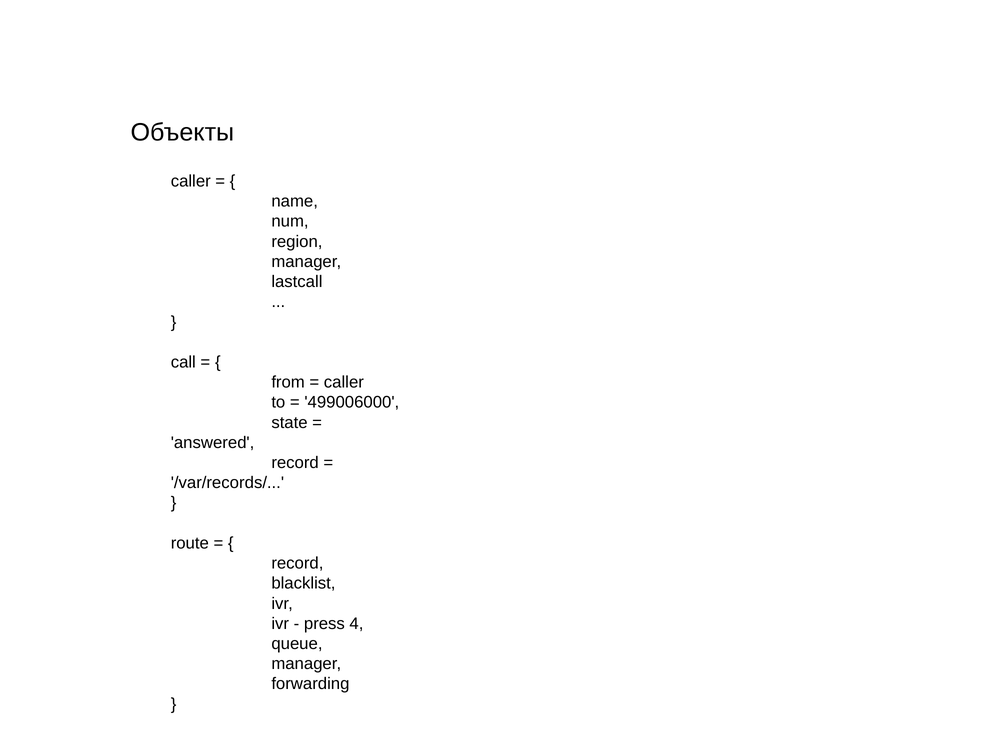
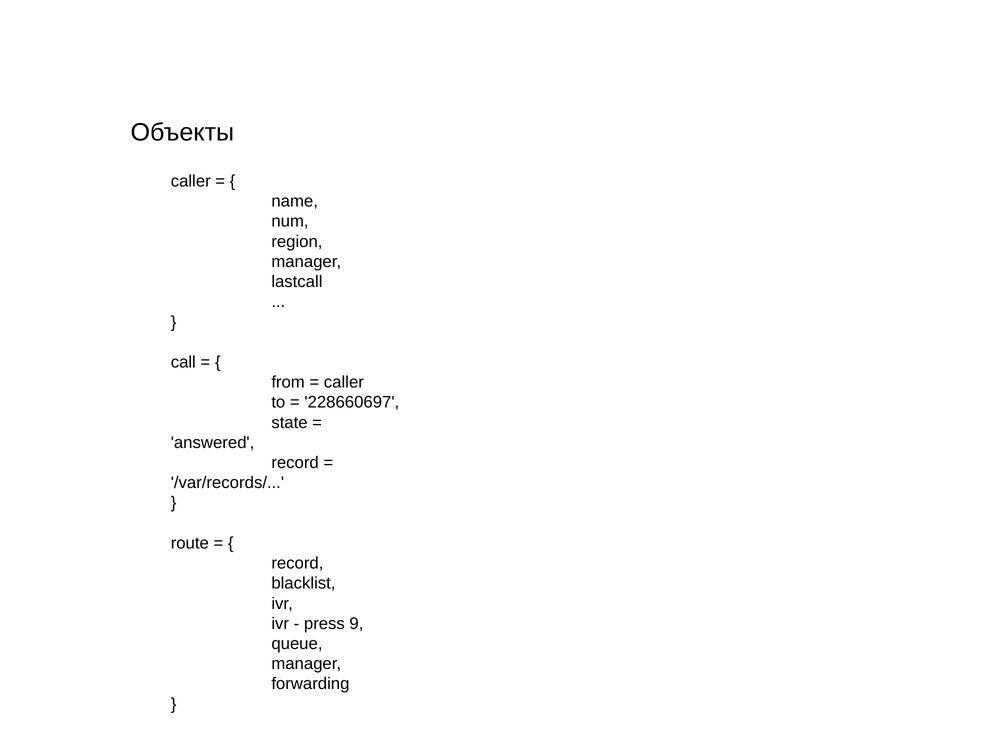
499006000: 499006000 -> 228660697
4: 4 -> 9
